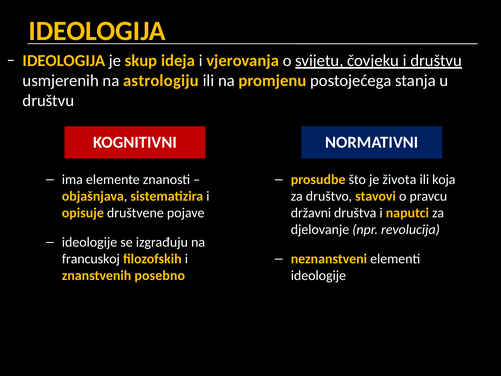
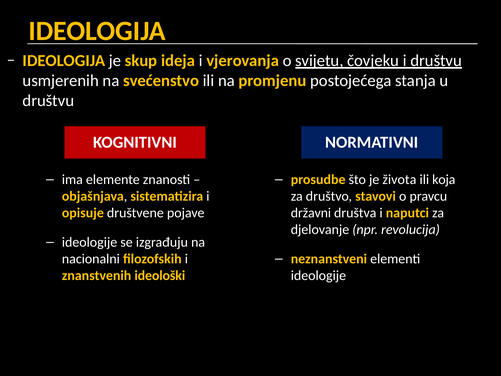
astrologiju: astrologiju -> svećenstvo
francuskoj: francuskoj -> nacionalni
posebno: posebno -> ideološki
